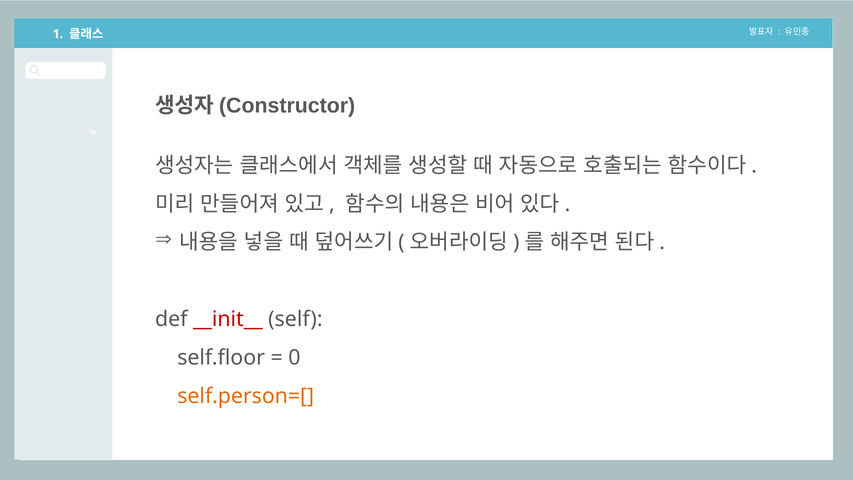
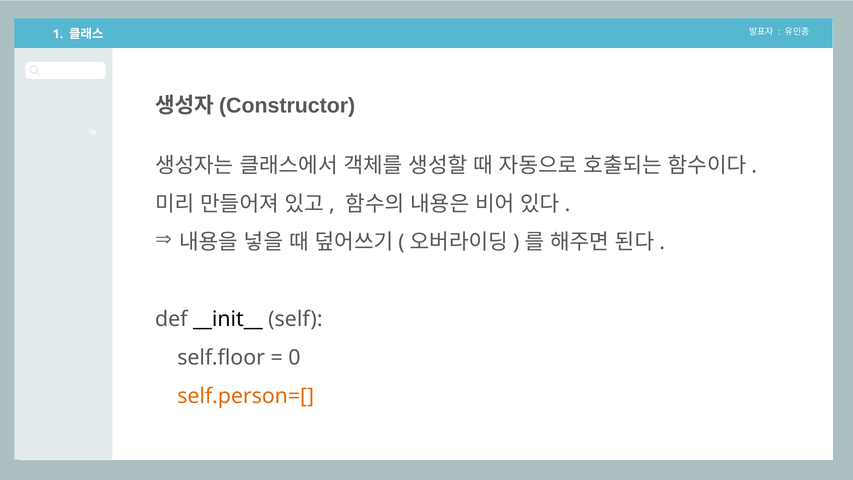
__init__ colour: red -> black
